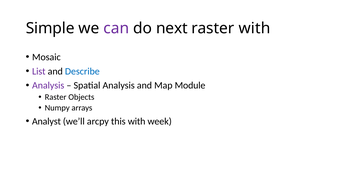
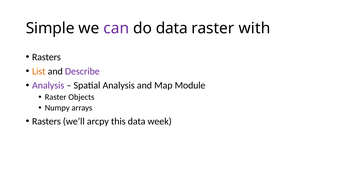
do next: next -> data
Mosaic at (46, 57): Mosaic -> Rasters
List colour: purple -> orange
Describe colour: blue -> purple
Analyst at (46, 121): Analyst -> Rasters
this with: with -> data
